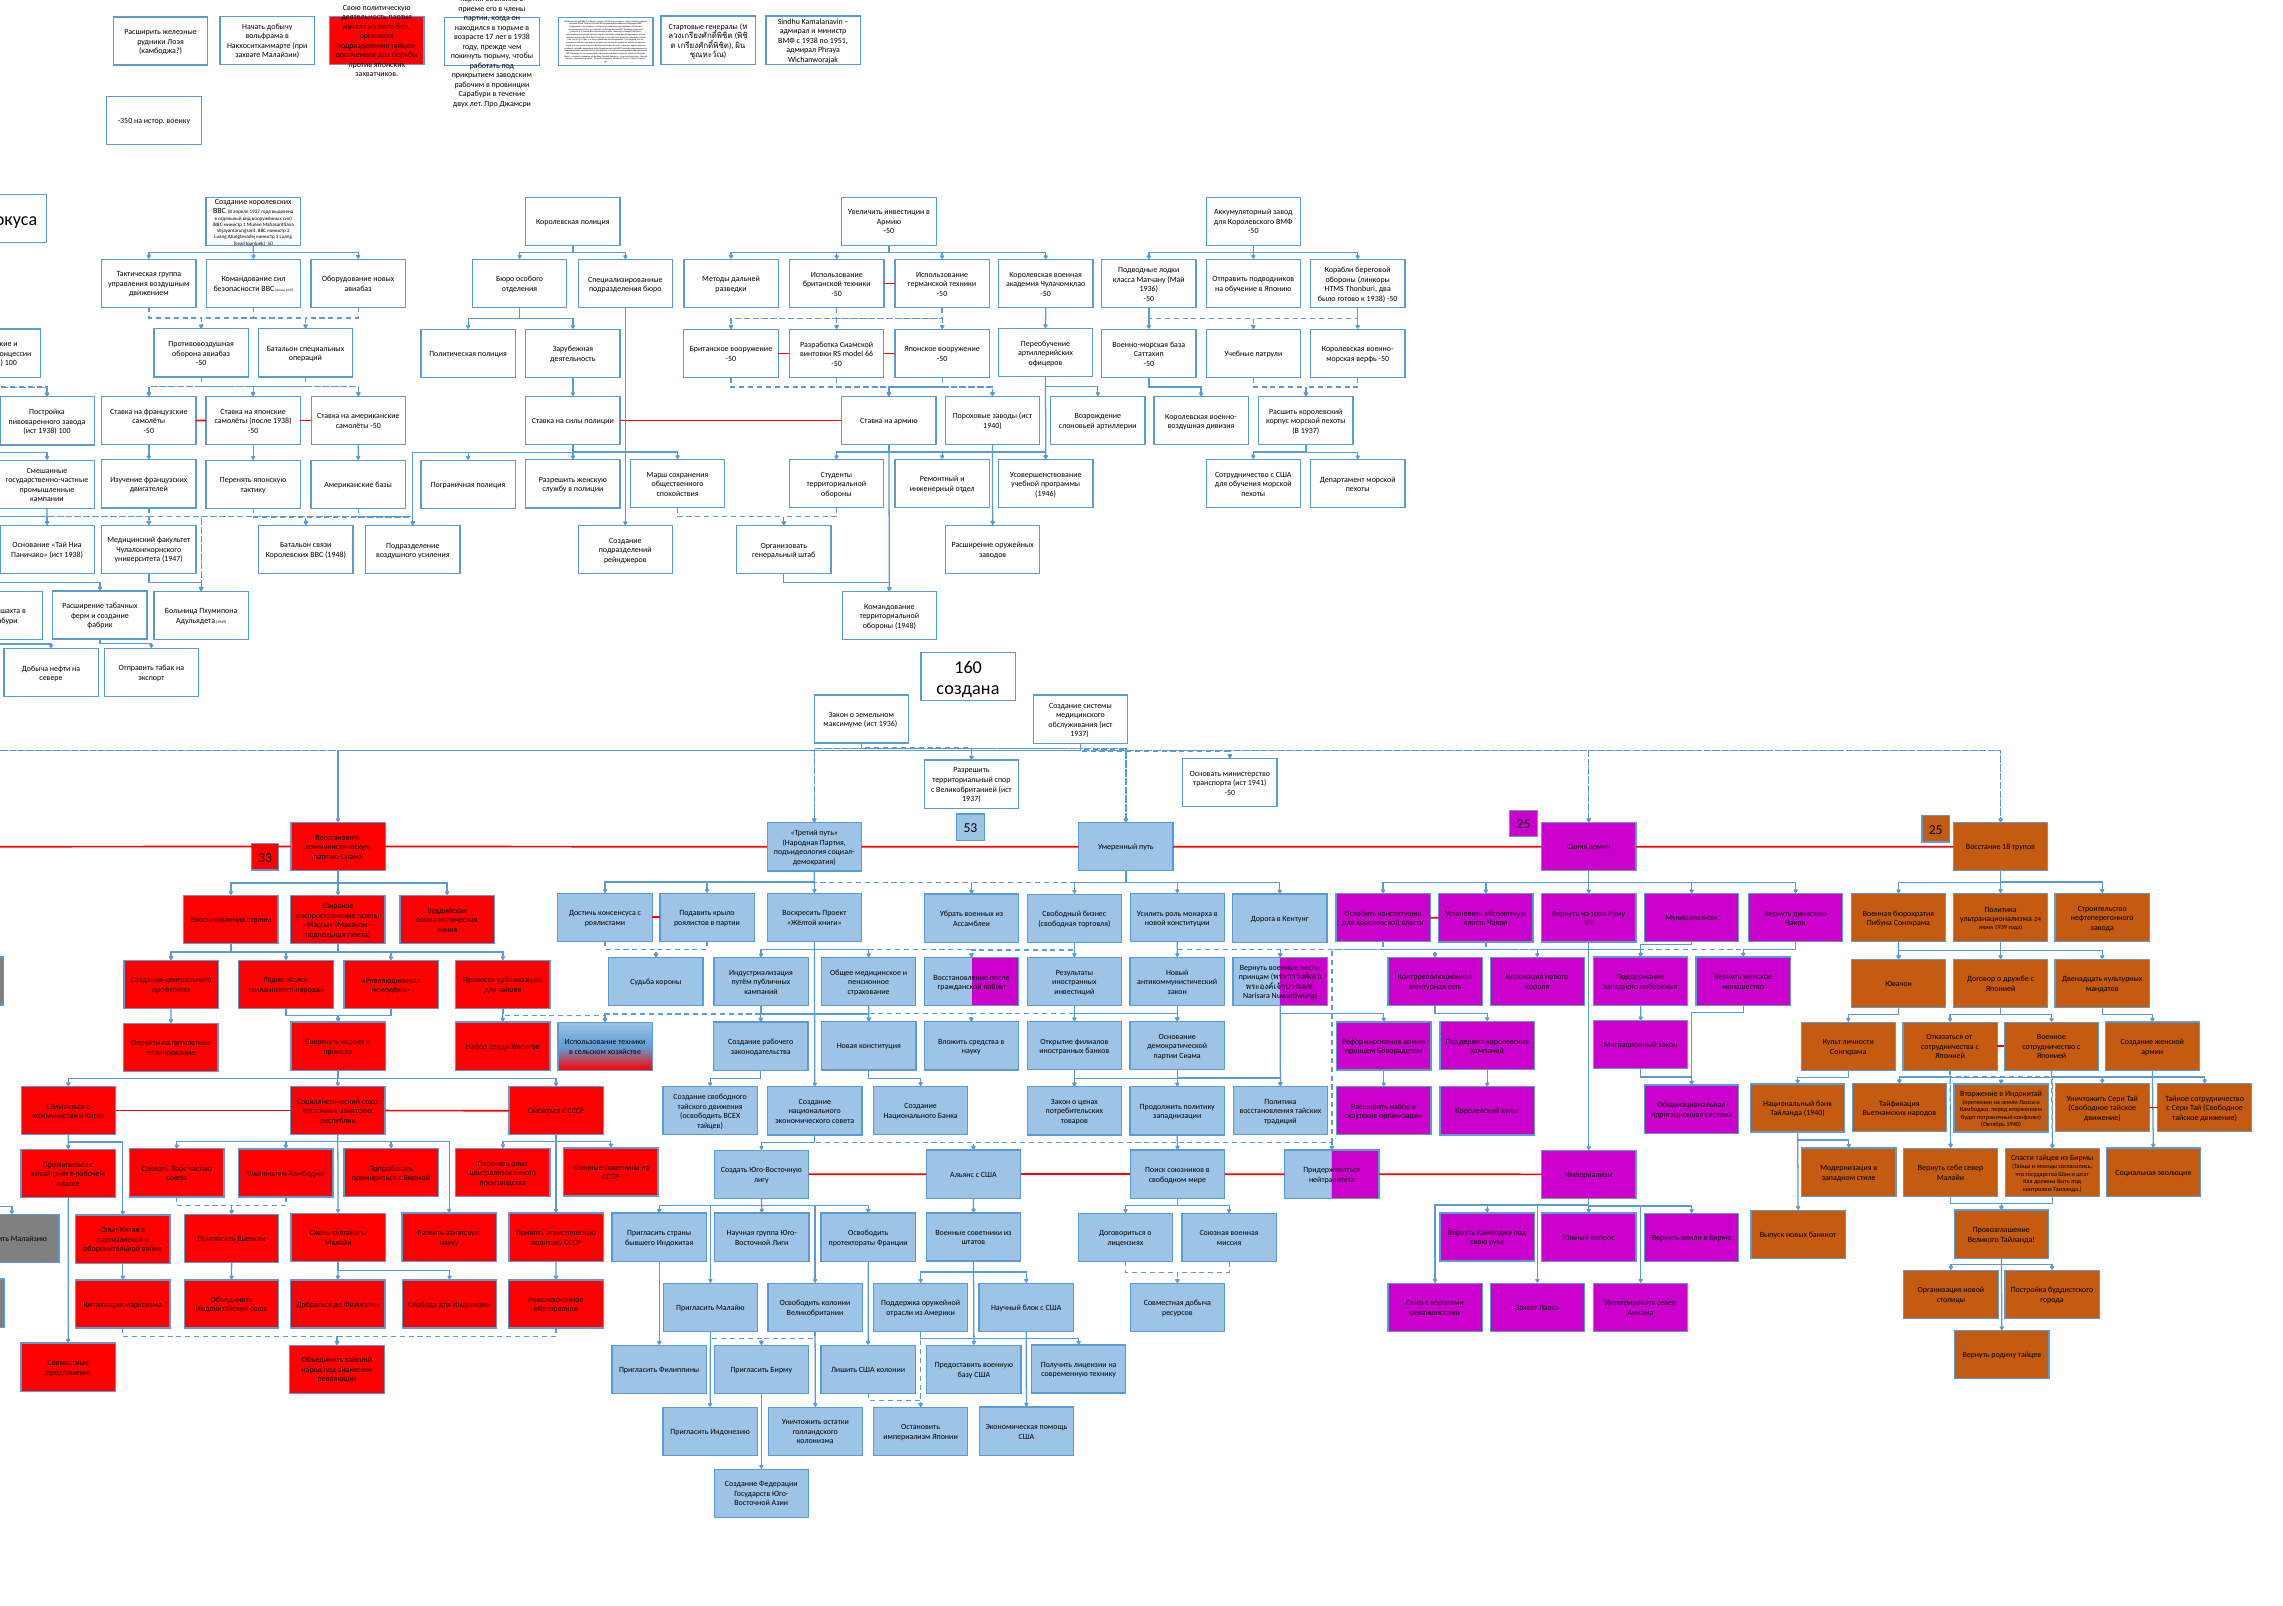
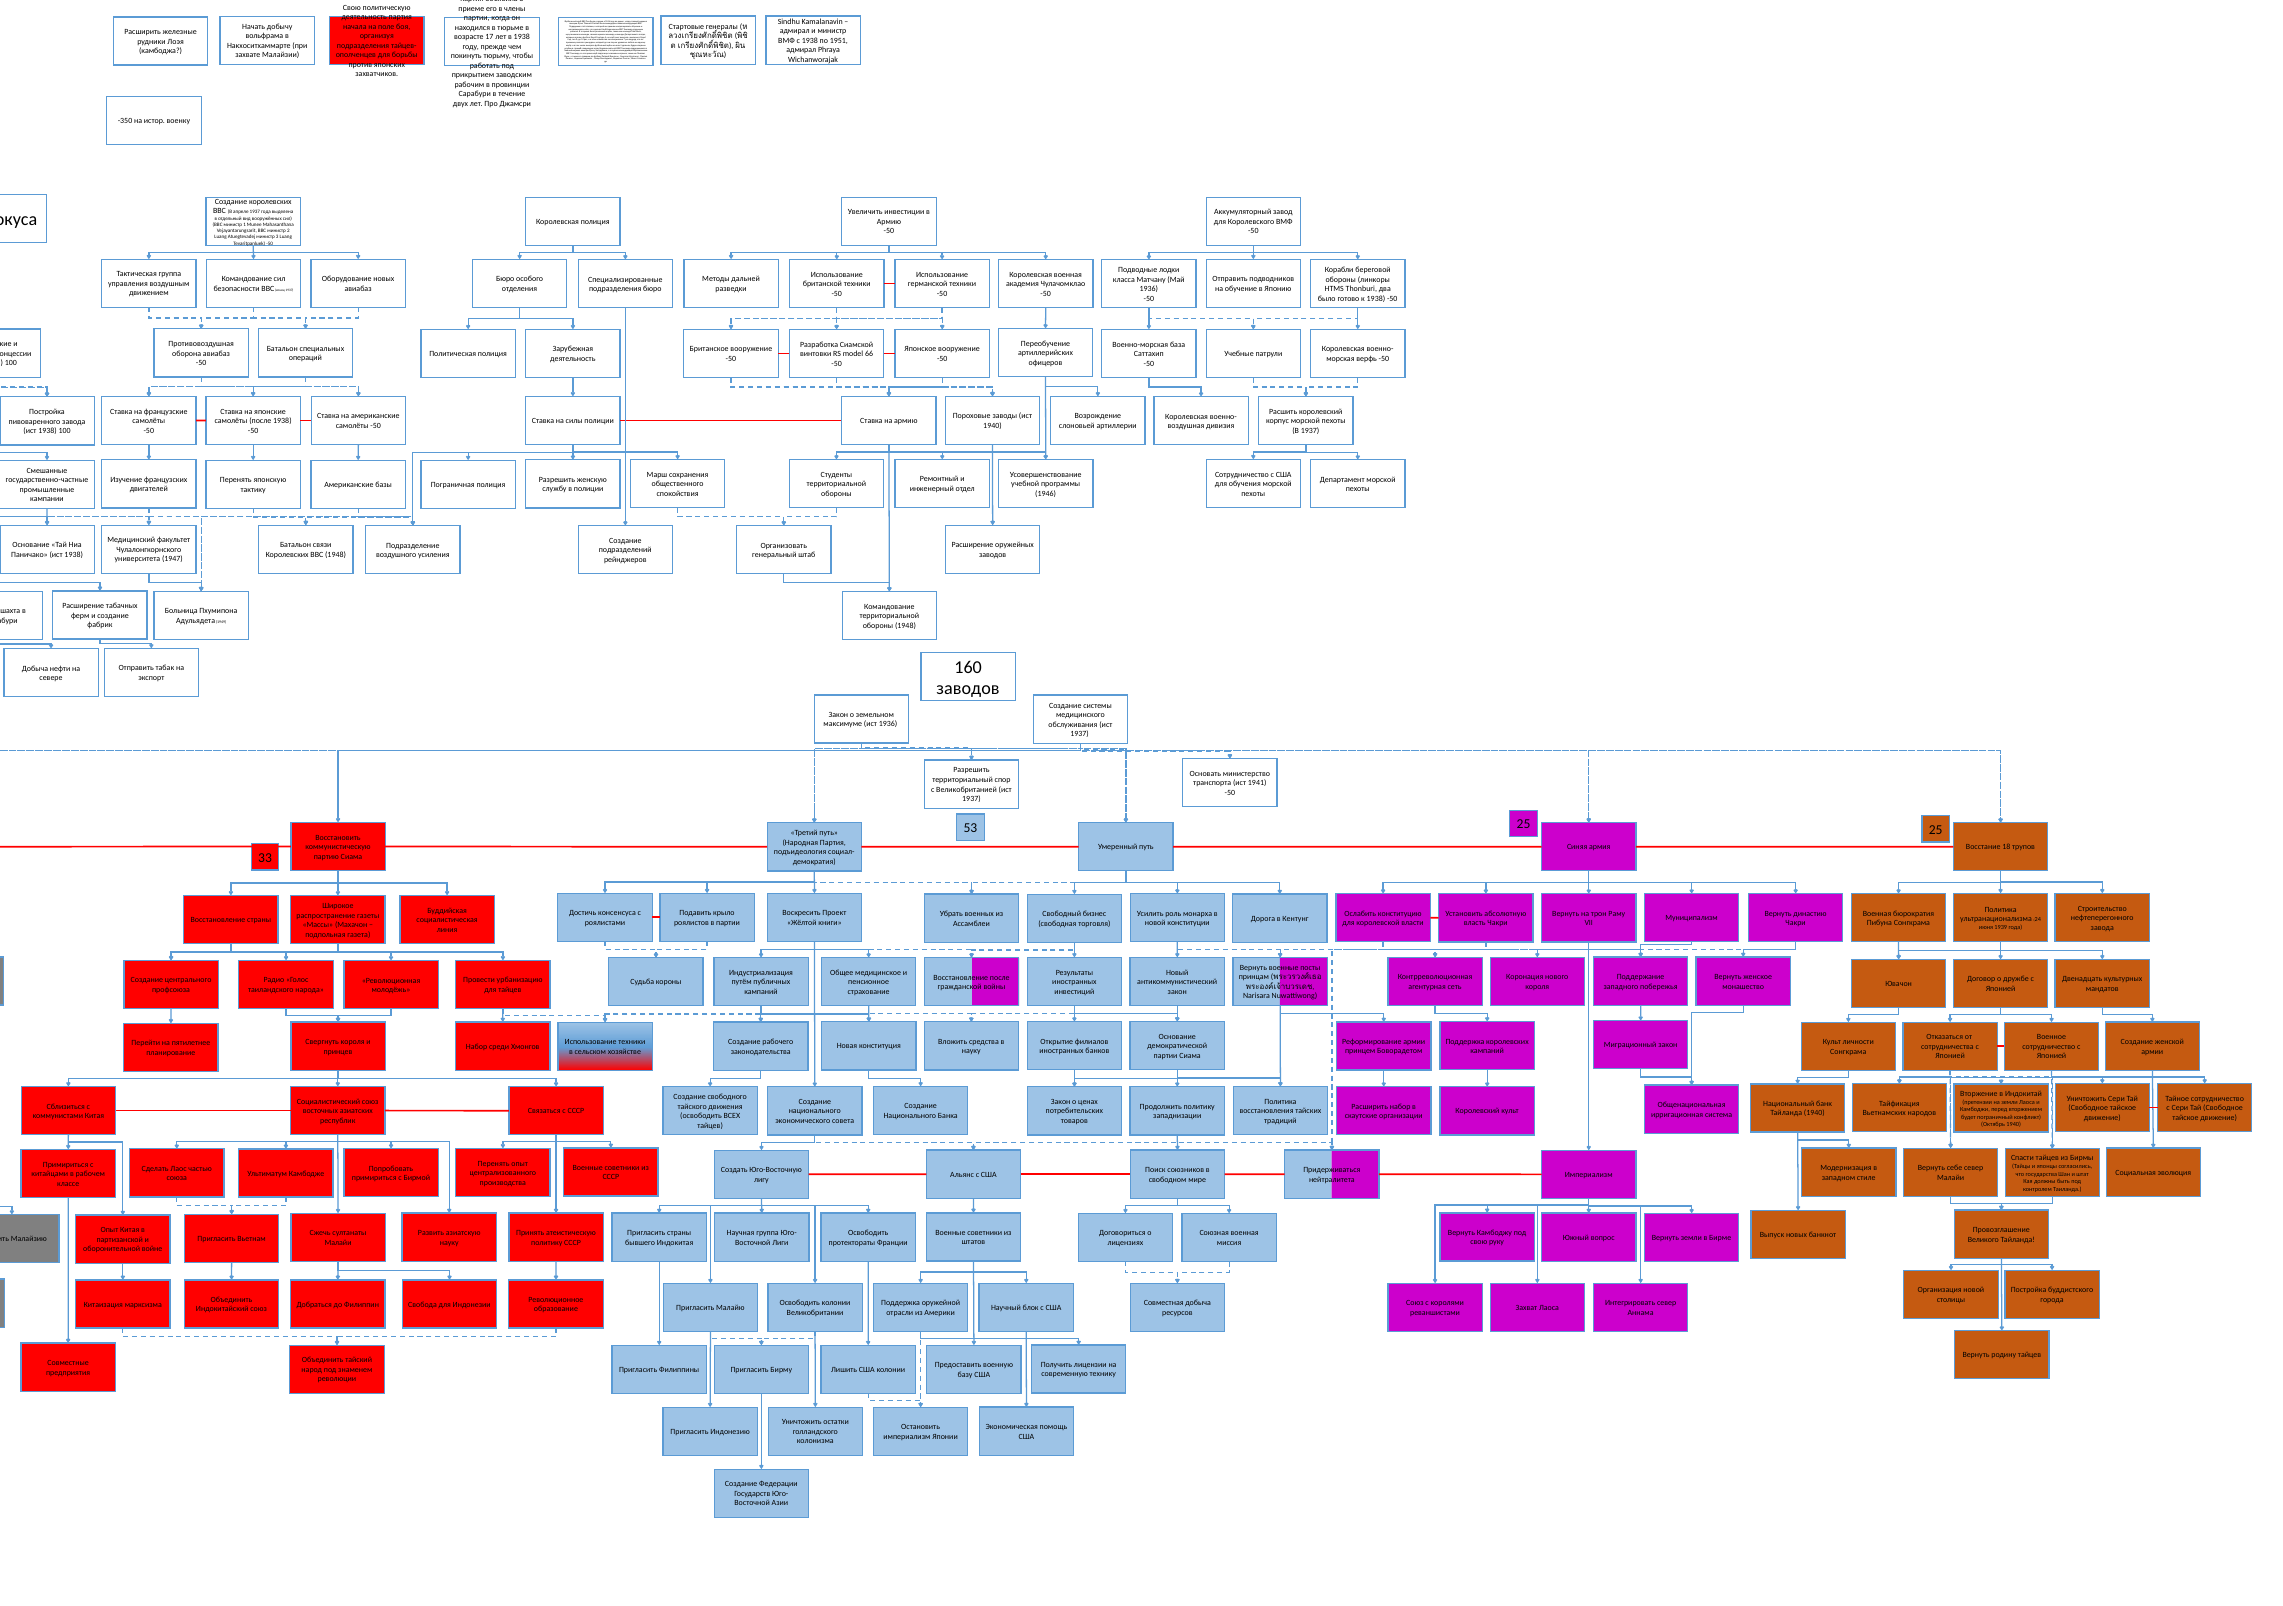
создана at (968, 689): создана -> заводов
